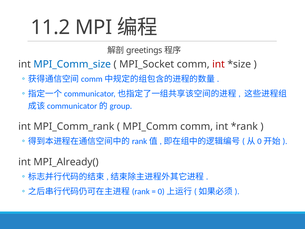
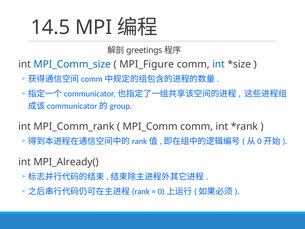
11.2: 11.2 -> 14.5
MPI_Socket: MPI_Socket -> MPI_Figure
int at (218, 64) colour: red -> blue
